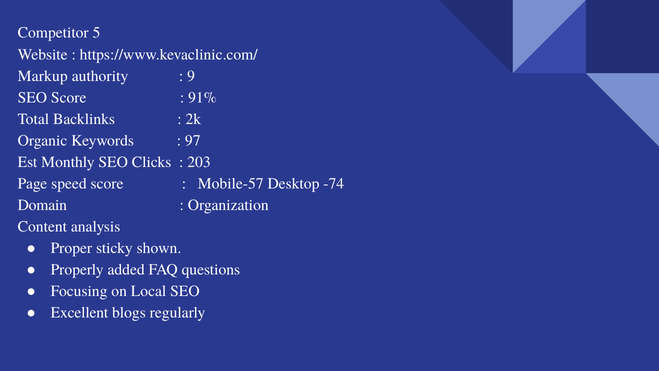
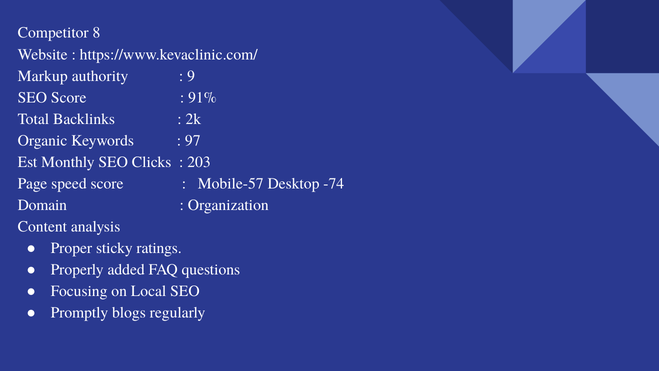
5: 5 -> 8
shown: shown -> ratings
Excellent: Excellent -> Promptly
